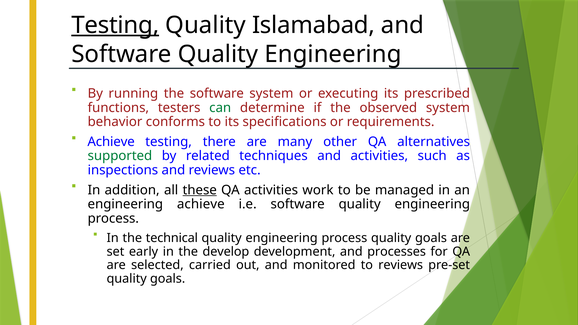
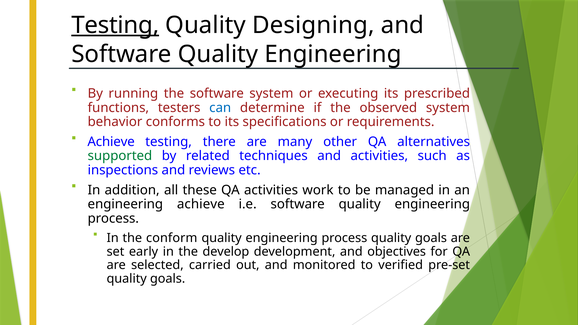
Islamabad: Islamabad -> Designing
can colour: green -> blue
these underline: present -> none
technical: technical -> conform
processes: processes -> objectives
to reviews: reviews -> verified
